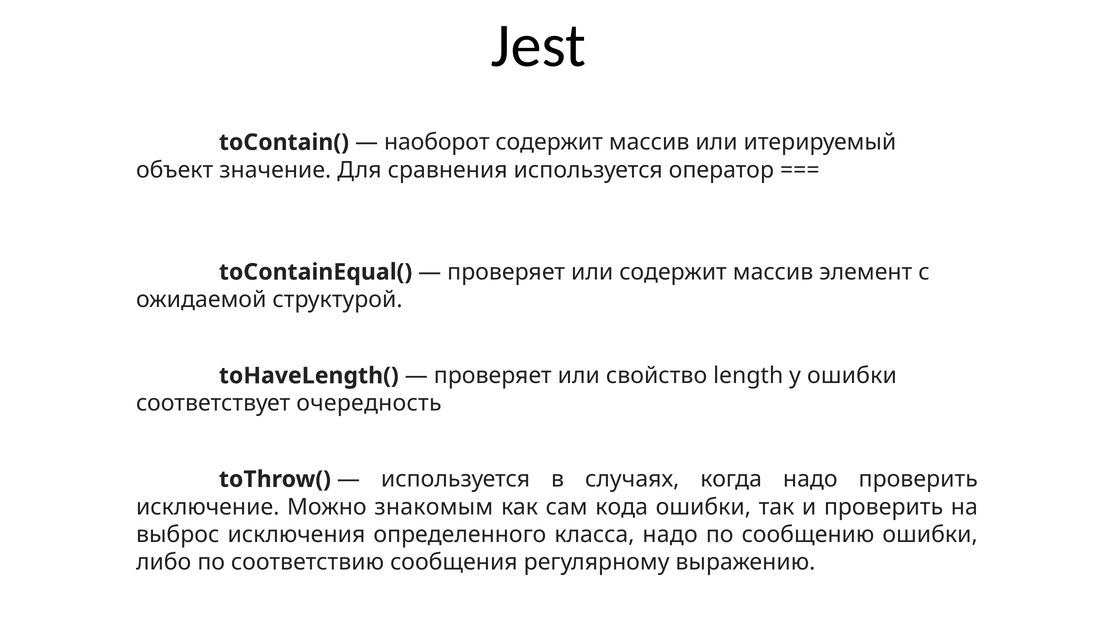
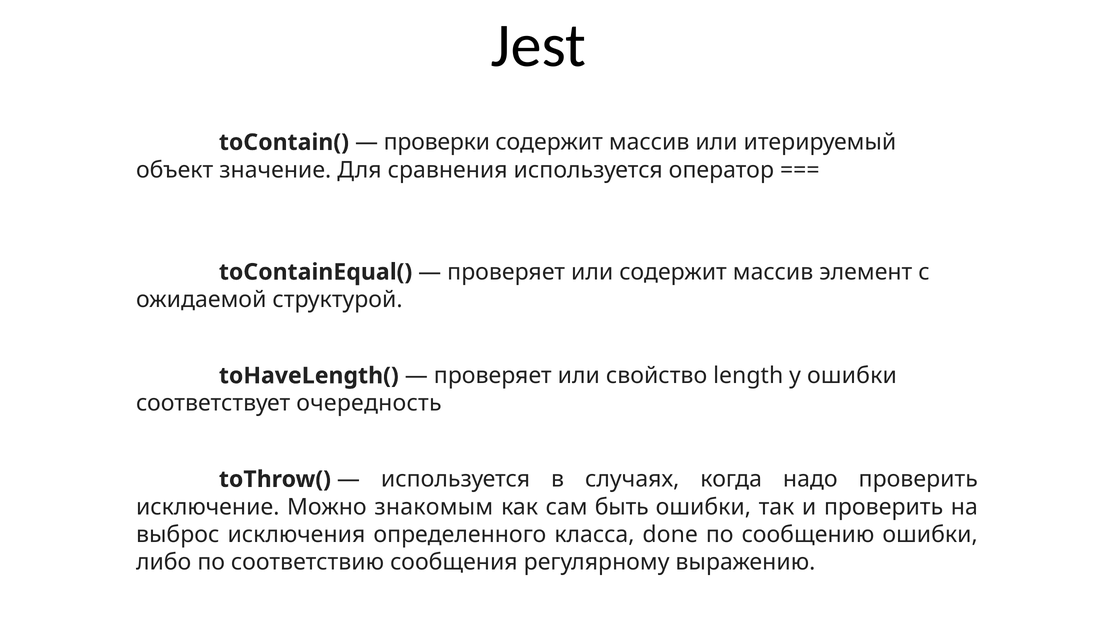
наоборот: наоборот -> проверки
кода: кода -> быть
класса надо: надо -> done
